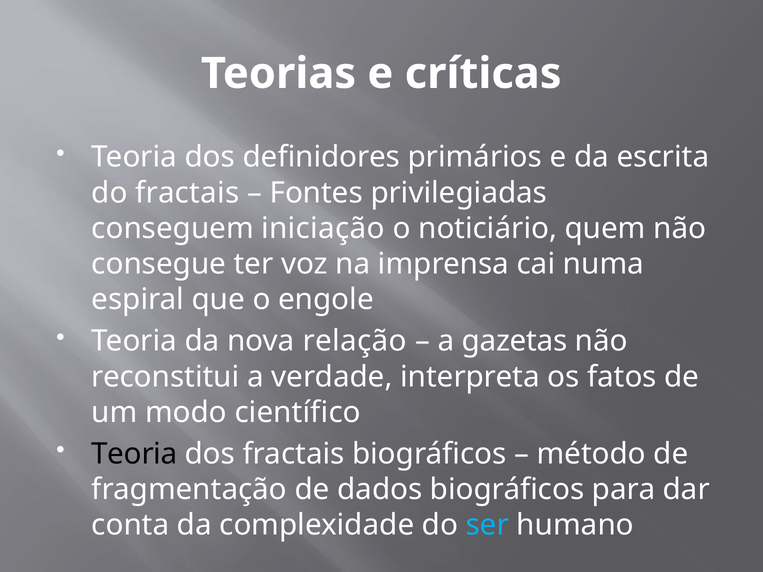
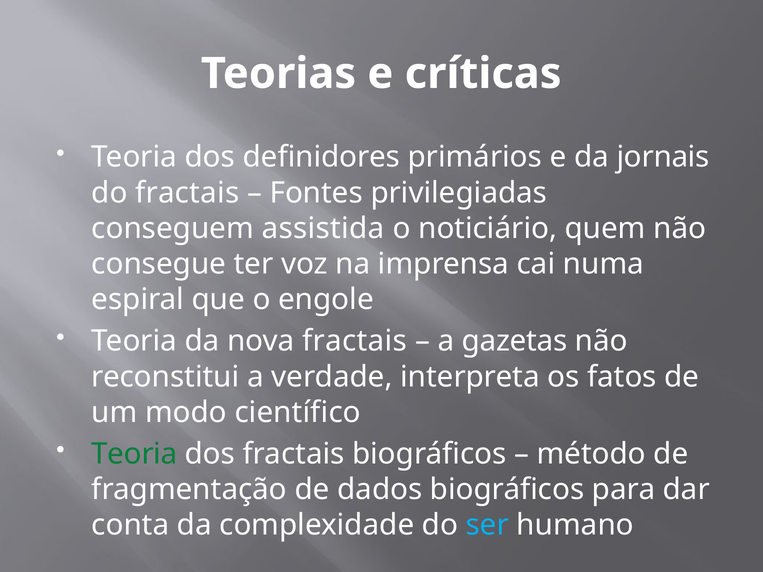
escrita: escrita -> jornais
iniciação: iniciação -> assistida
nova relação: relação -> fractais
Teoria at (134, 454) colour: black -> green
